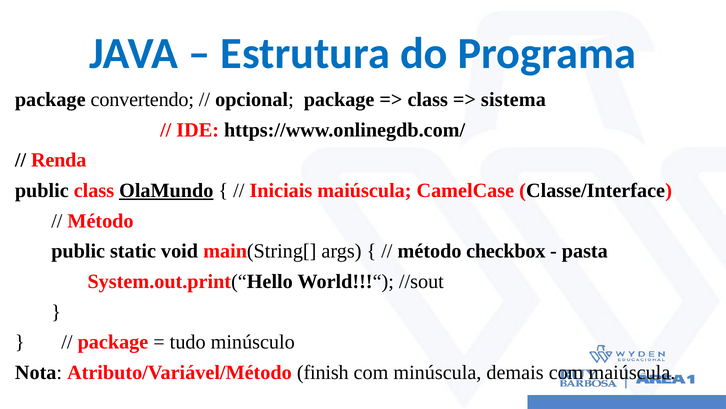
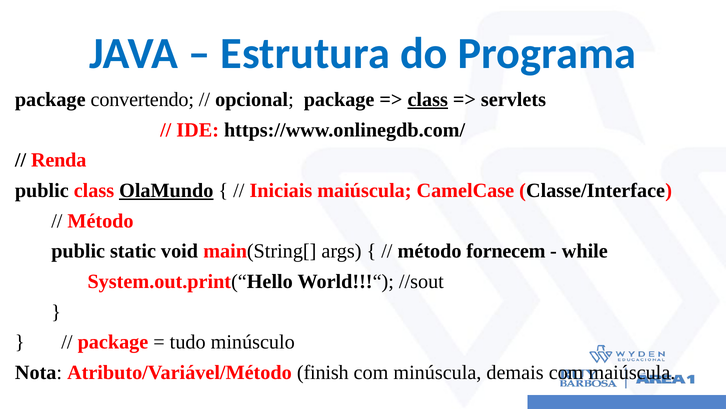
class at (428, 99) underline: none -> present
sistema: sistema -> servlets
checkbox: checkbox -> fornecem
pasta: pasta -> while
